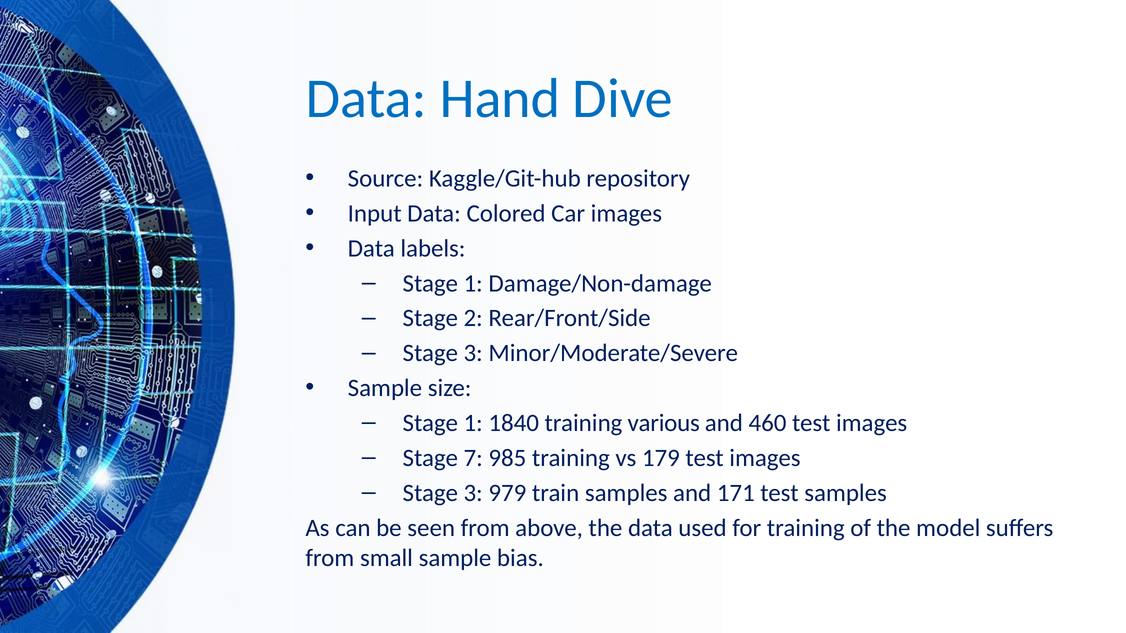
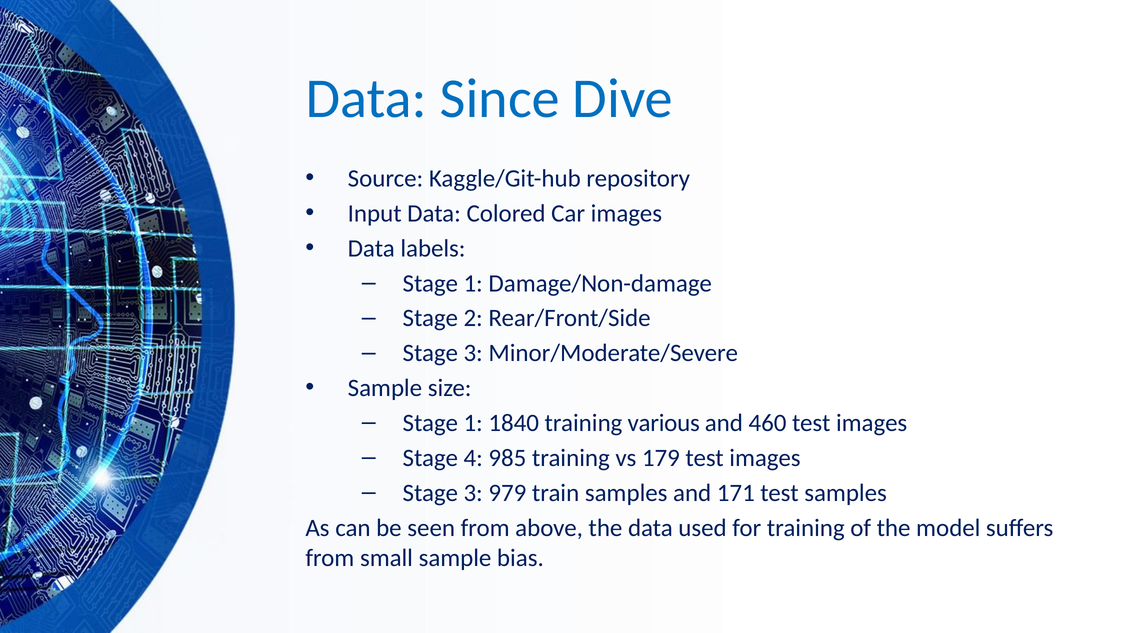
Hand: Hand -> Since
7: 7 -> 4
